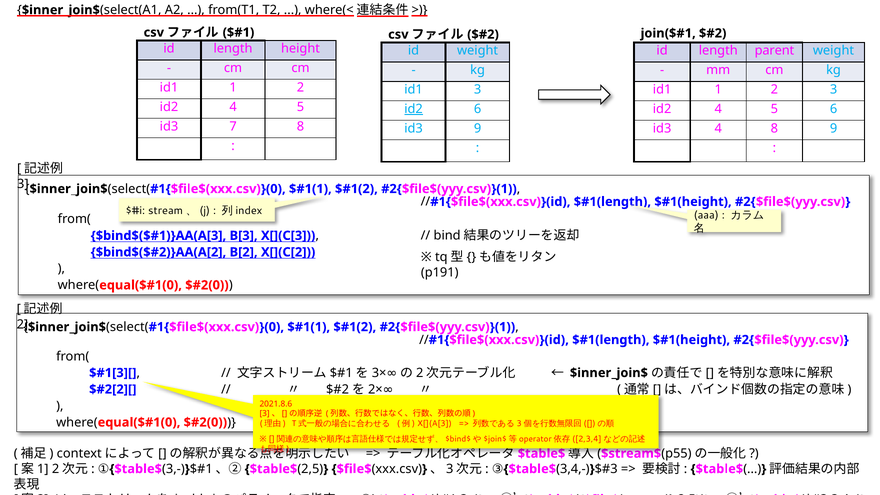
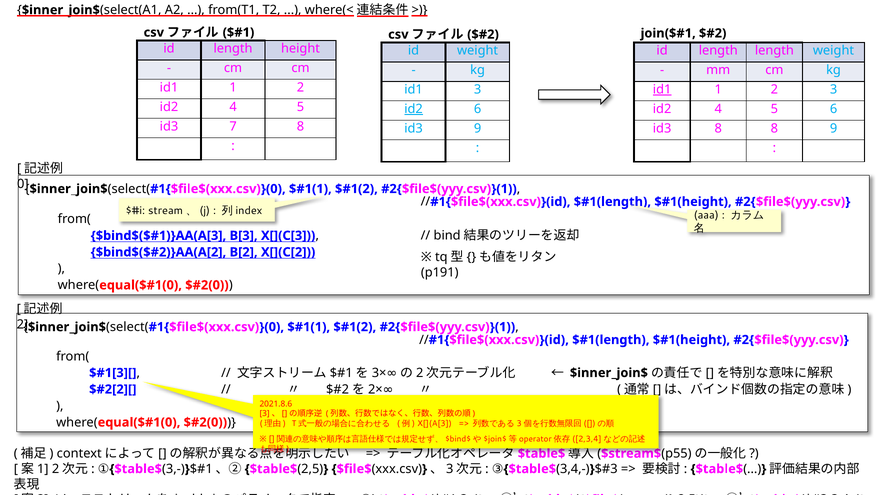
length parent: parent -> length
id1 at (662, 90) underline: none -> present
id3 4: 4 -> 8
3 at (23, 184): 3 -> 0
